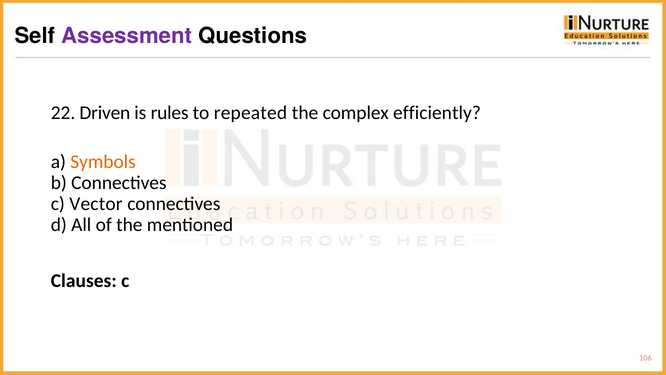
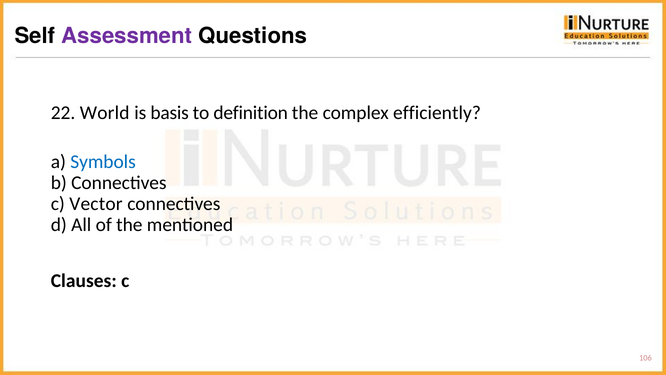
Driven: Driven -> World
rules: rules -> basis
repeated: repeated -> definition
Symbols colour: orange -> blue
